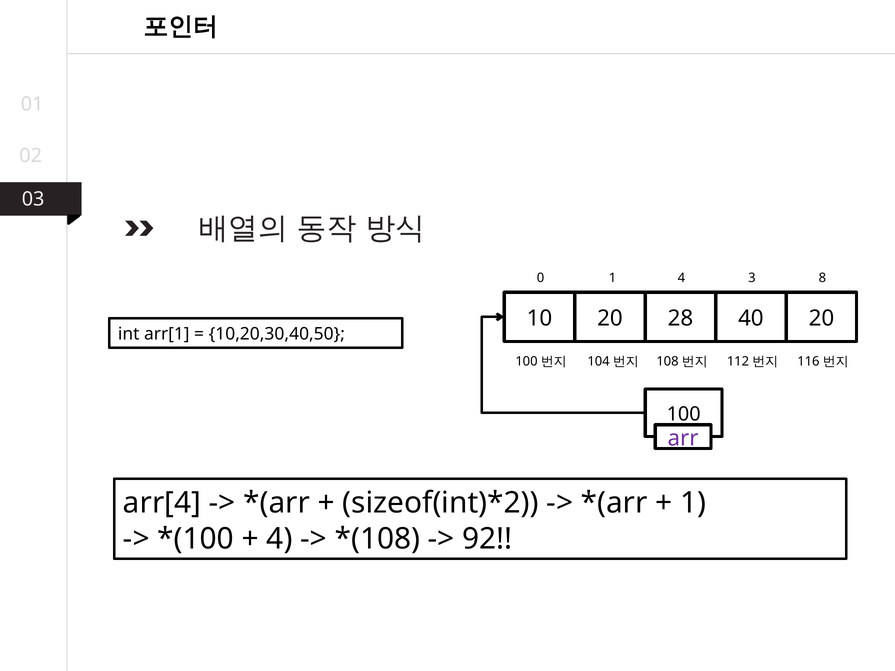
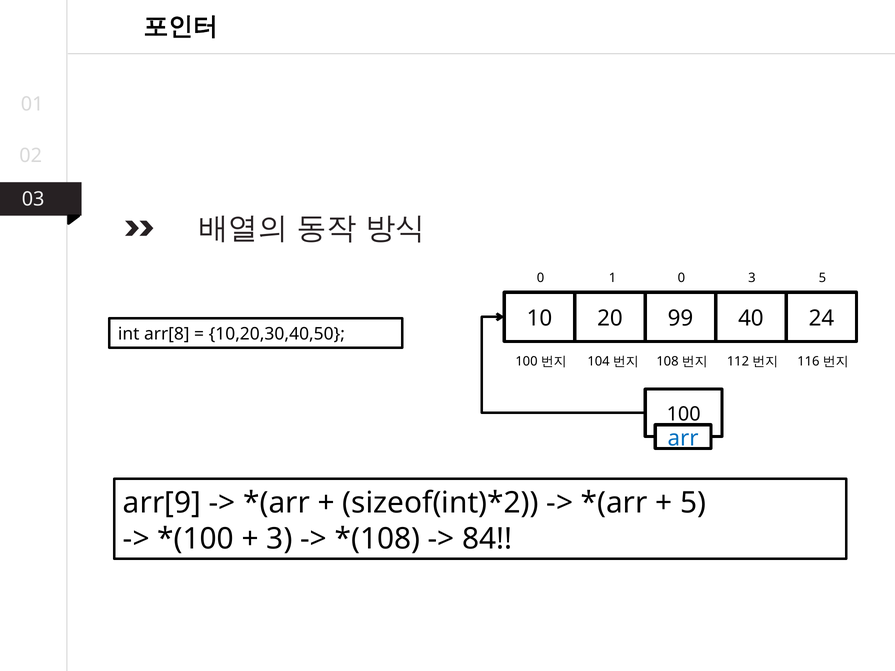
1 4: 4 -> 0
3 8: 8 -> 5
28: 28 -> 99
40 20: 20 -> 24
arr[1: arr[1 -> arr[8
arr colour: purple -> blue
arr[4: arr[4 -> arr[9
1 at (693, 503): 1 -> 5
4 at (279, 539): 4 -> 3
92: 92 -> 84
